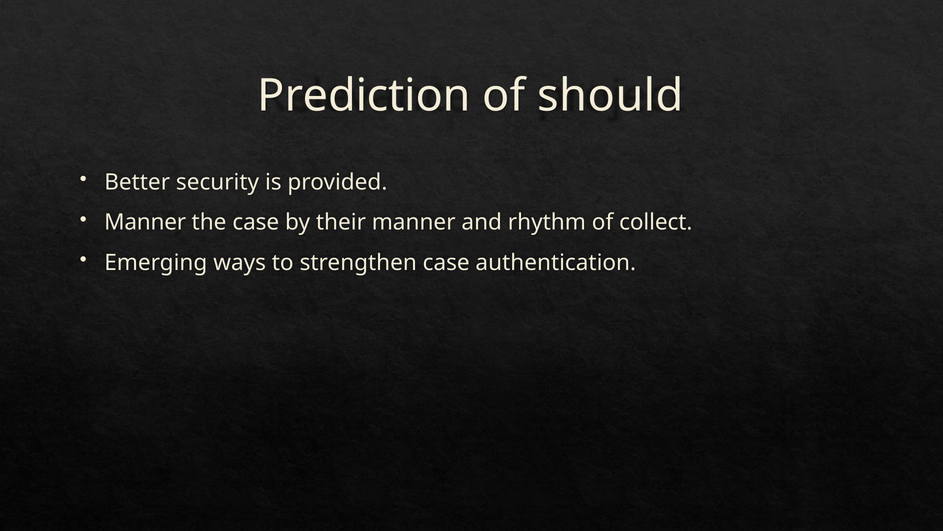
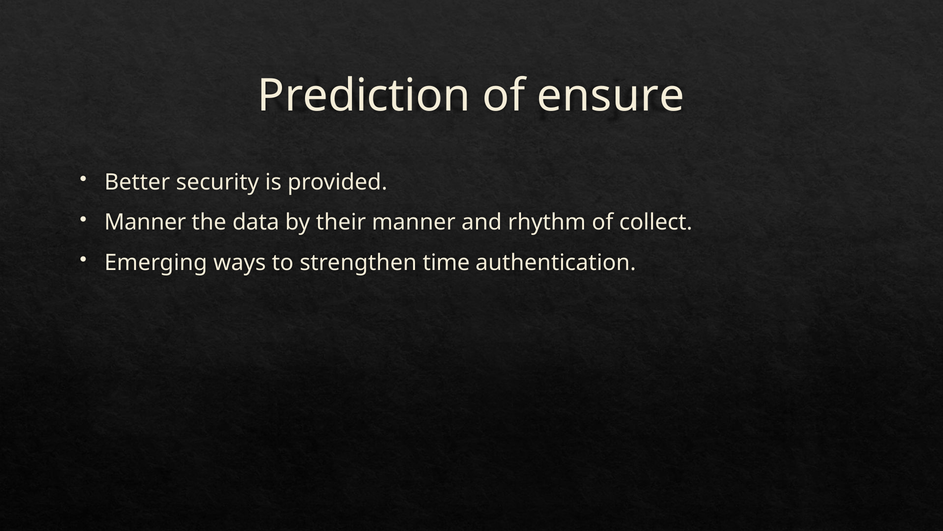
should: should -> ensure
the case: case -> data
strengthen case: case -> time
